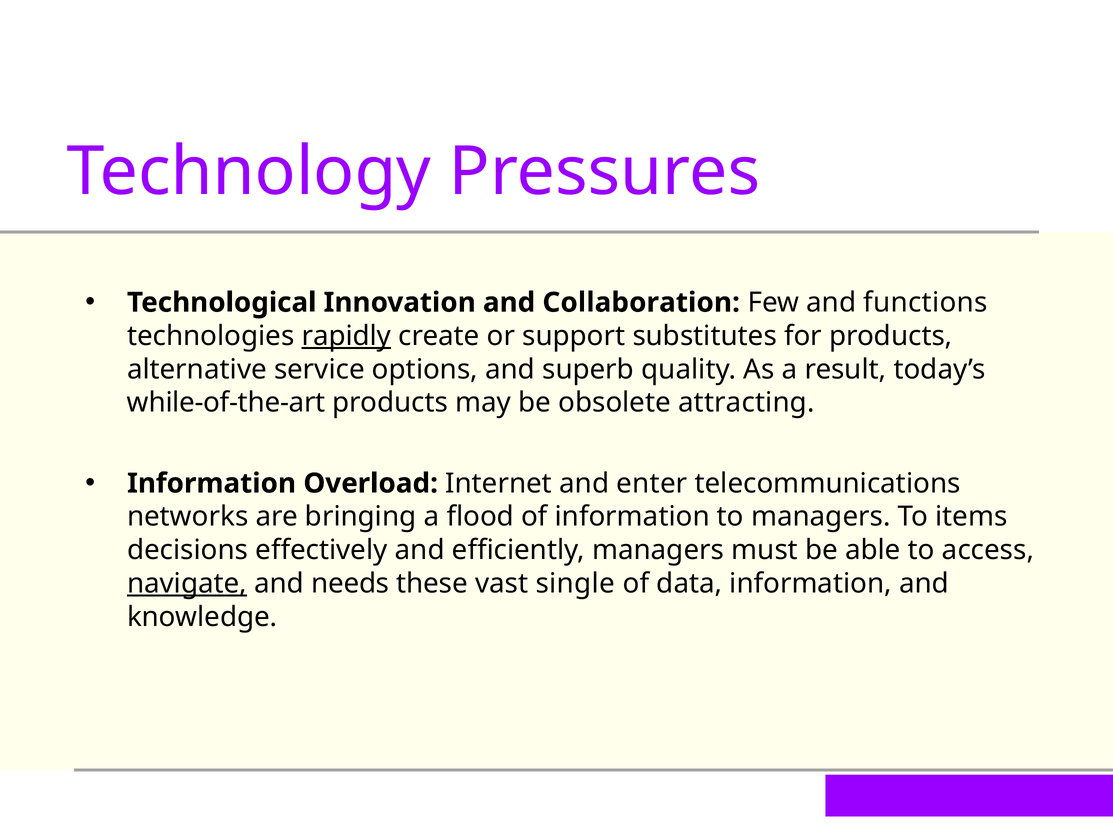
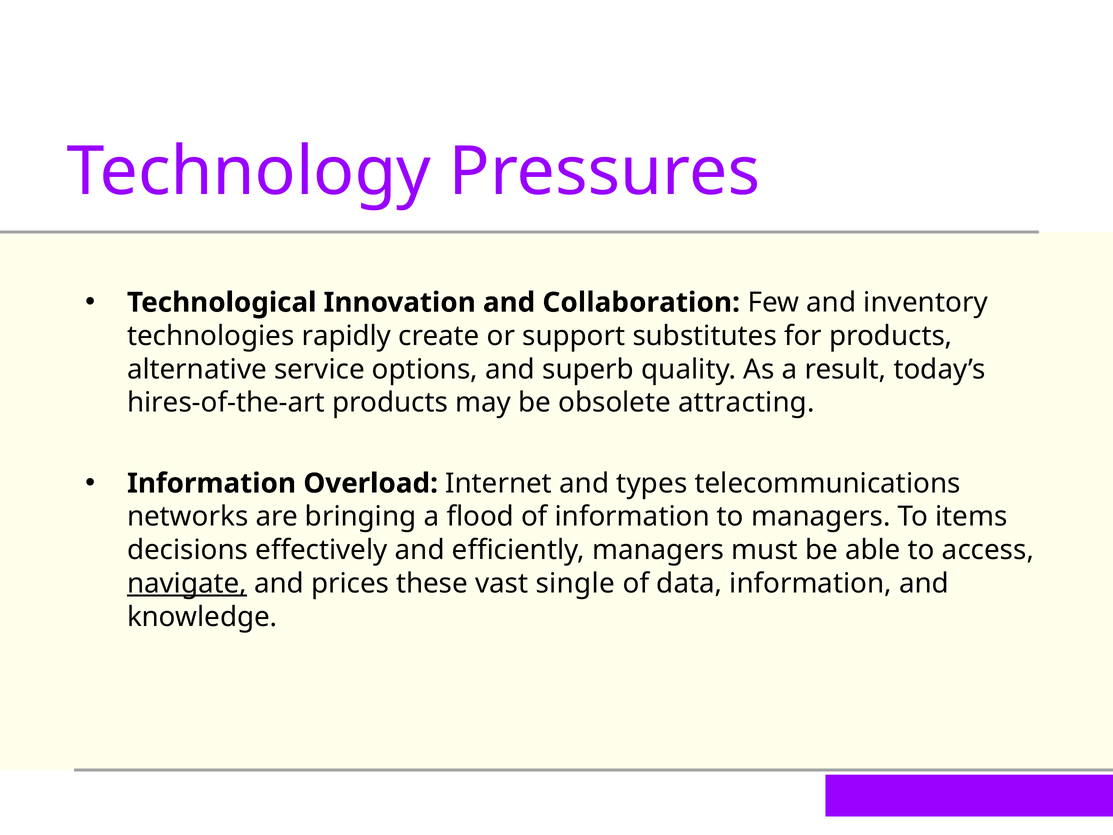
functions: functions -> inventory
rapidly underline: present -> none
while-of-the-art: while-of-the-art -> hires-of-the-art
enter: enter -> types
needs: needs -> prices
